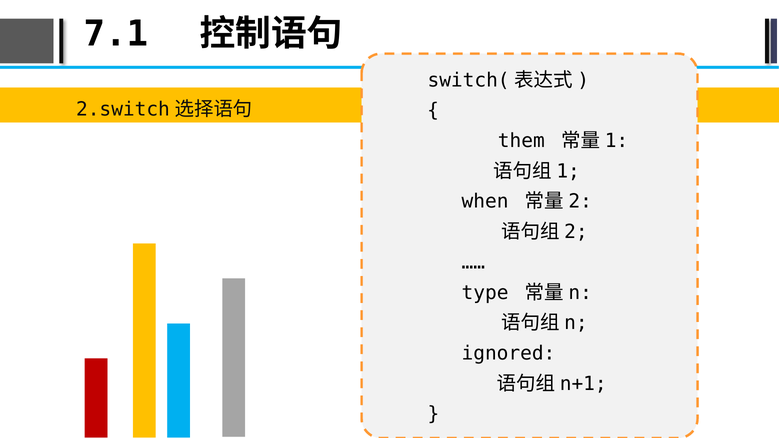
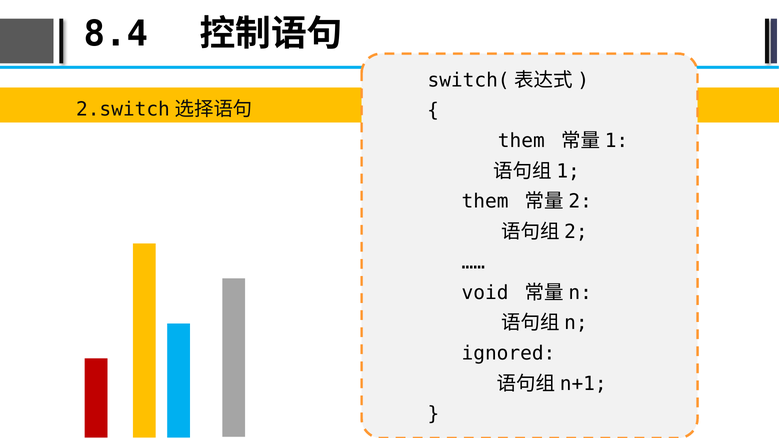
7.1: 7.1 -> 8.4
when at (485, 202): when -> them
type: type -> void
